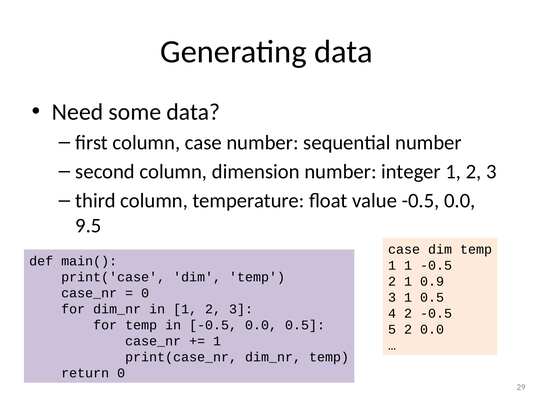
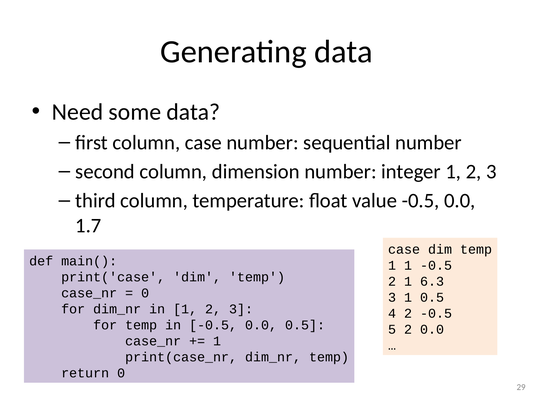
9.5: 9.5 -> 1.7
0.9: 0.9 -> 6.3
